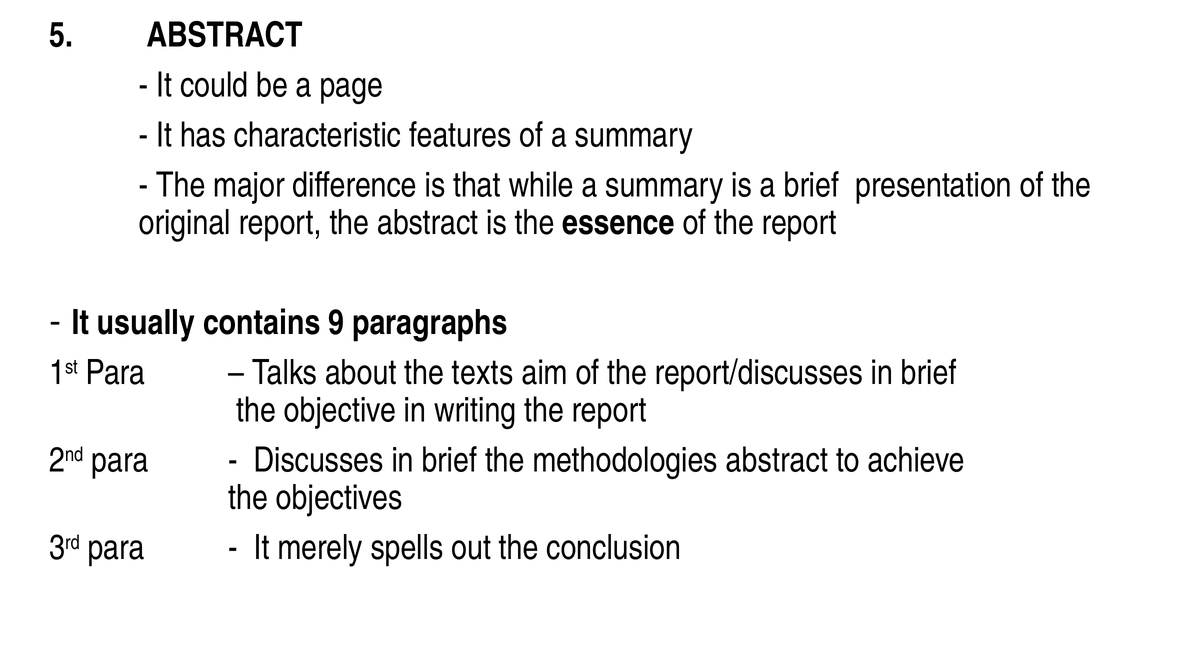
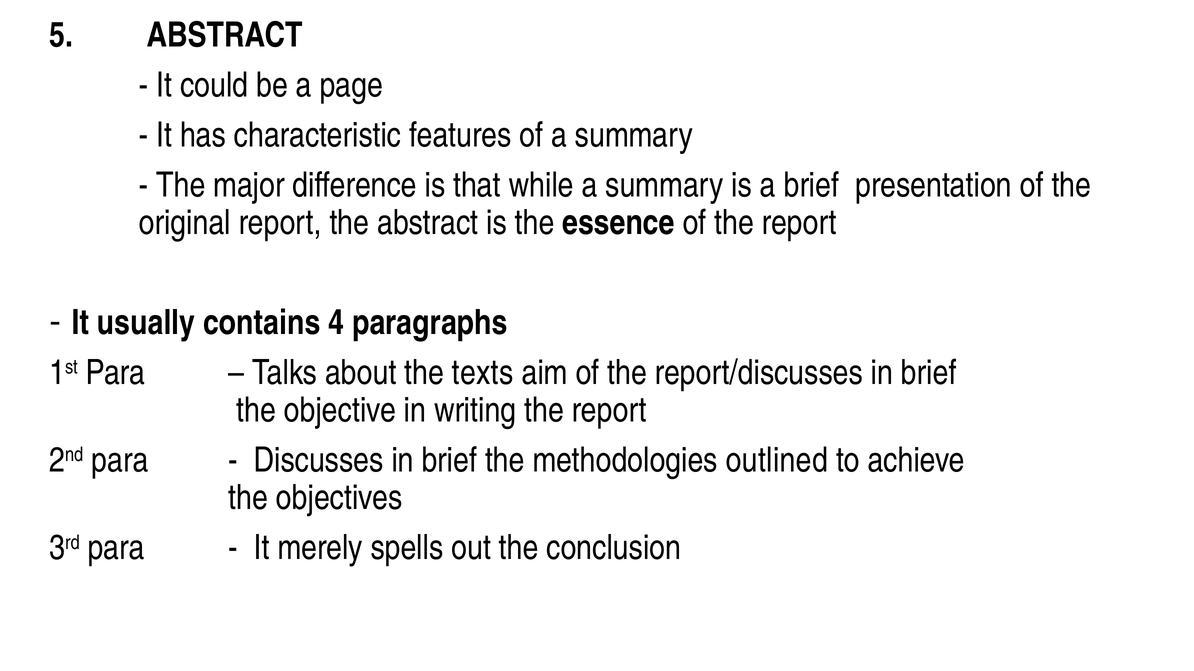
9: 9 -> 4
methodologies abstract: abstract -> outlined
